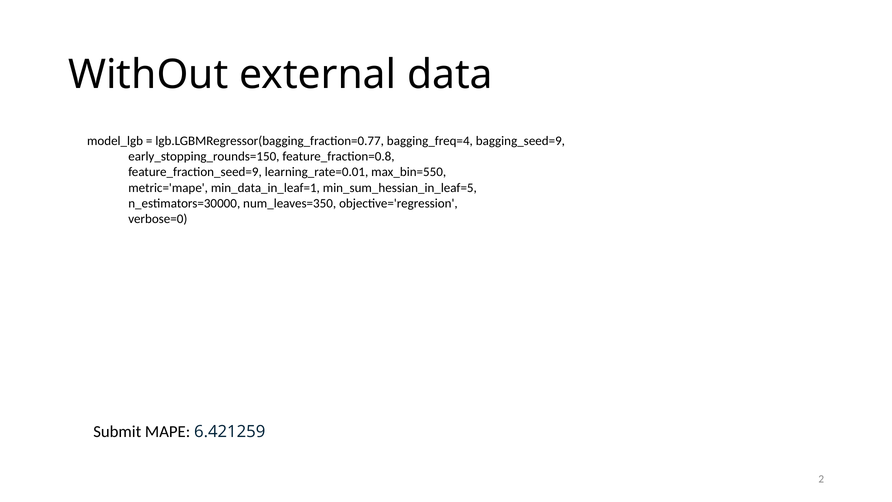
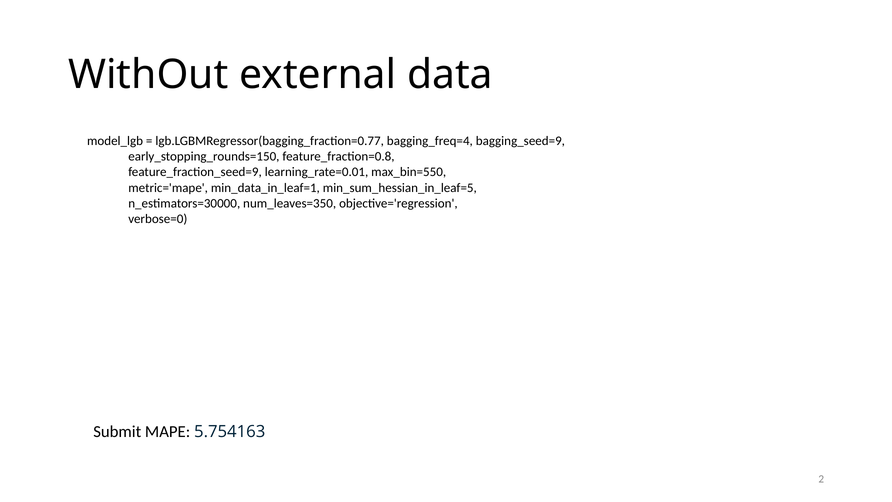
6.421259: 6.421259 -> 5.754163
